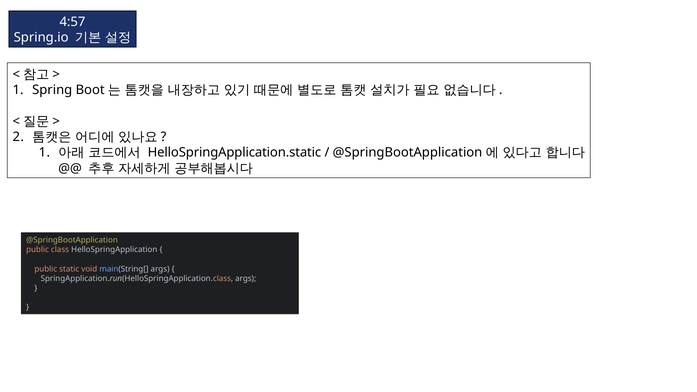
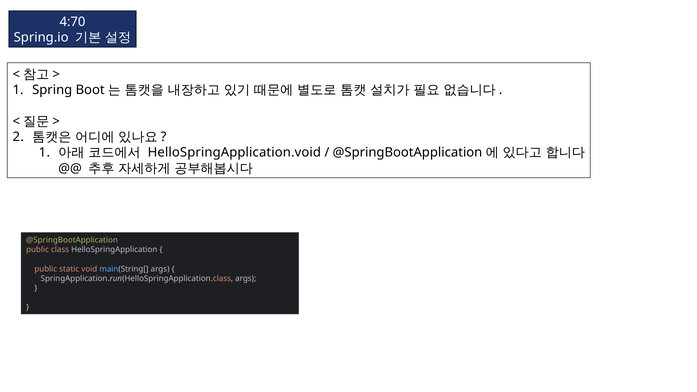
4:57: 4:57 -> 4:70
HelloSpringApplication.static: HelloSpringApplication.static -> HelloSpringApplication.void
